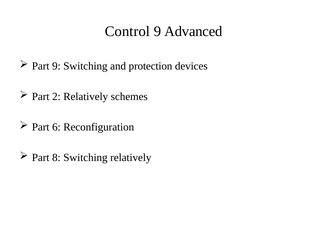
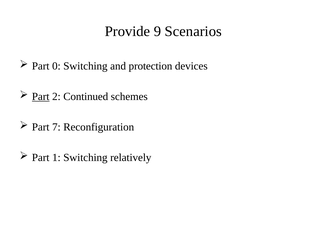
Control: Control -> Provide
Advanced: Advanced -> Scenarios
Part 9: 9 -> 0
Part at (41, 97) underline: none -> present
2 Relatively: Relatively -> Continued
6: 6 -> 7
8: 8 -> 1
